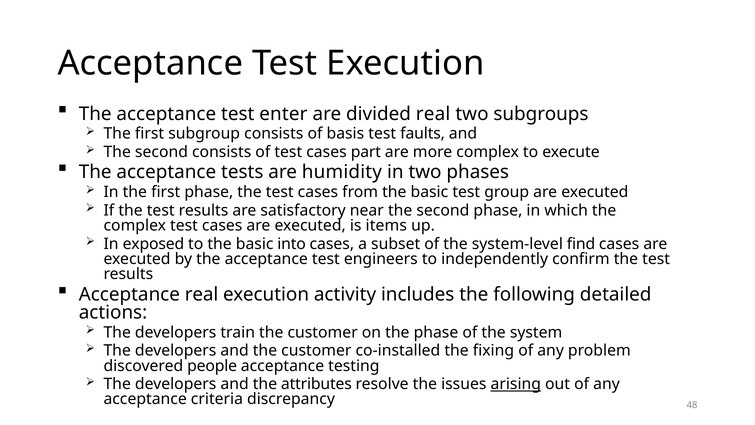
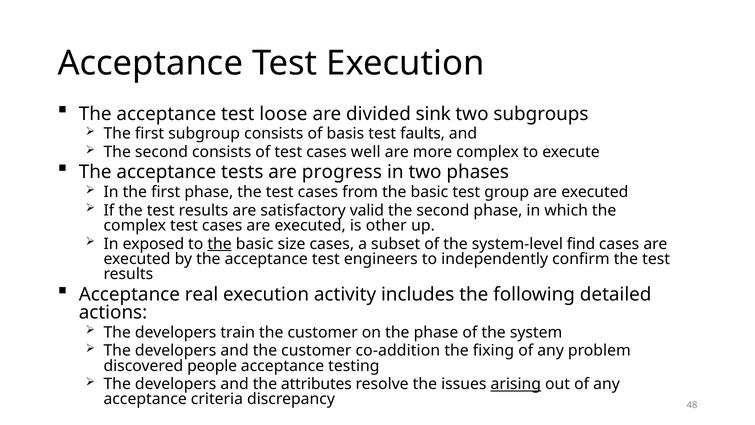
enter: enter -> loose
divided real: real -> sink
part: part -> well
humidity: humidity -> progress
near: near -> valid
items: items -> other
the at (220, 244) underline: none -> present
into: into -> size
co-installed: co-installed -> co-addition
